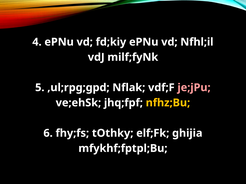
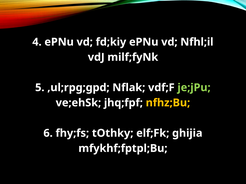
je;jPu colour: pink -> light green
